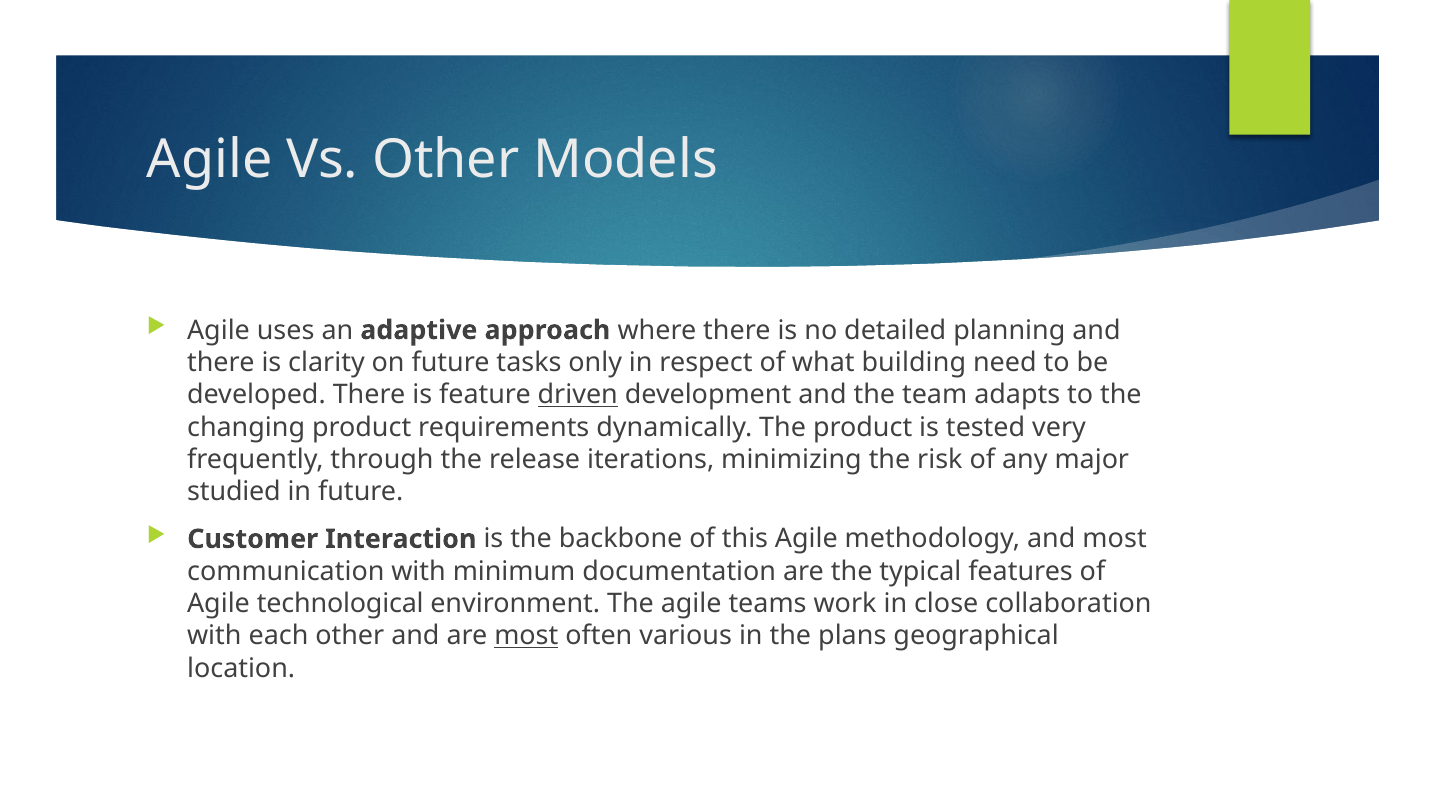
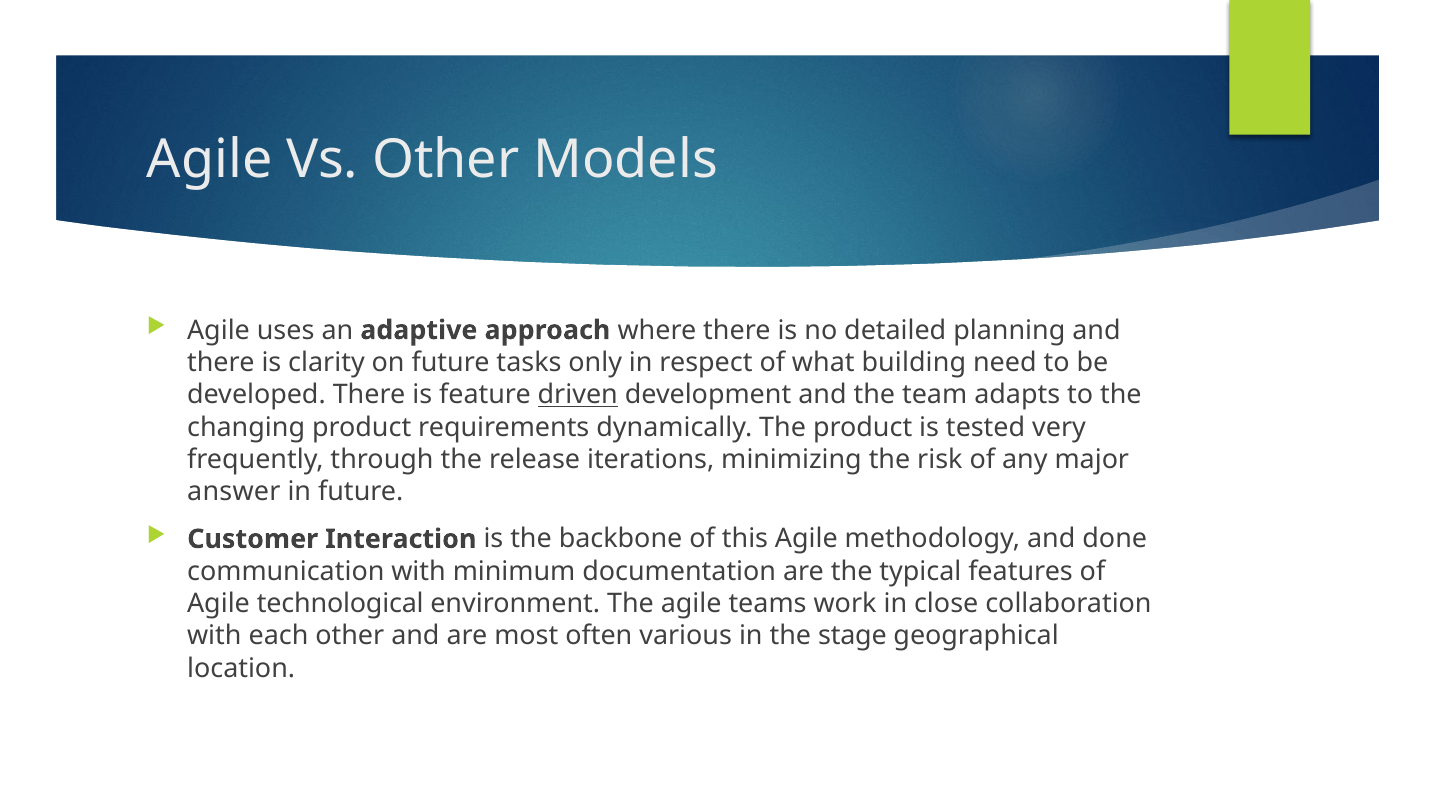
studied: studied -> answer
and most: most -> done
most at (526, 636) underline: present -> none
plans: plans -> stage
